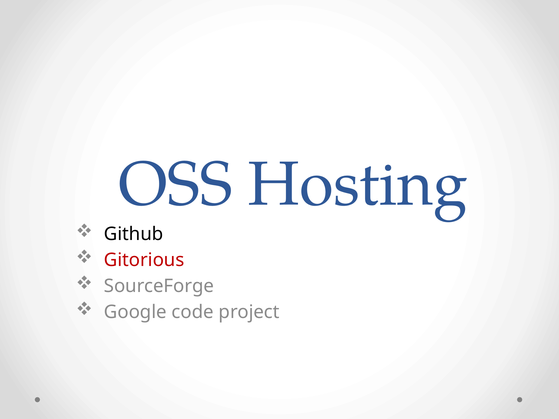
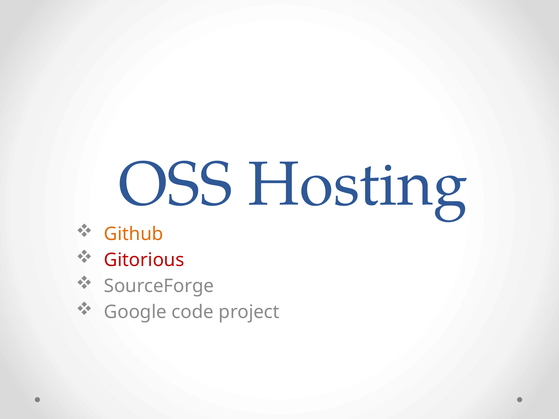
Github colour: black -> orange
